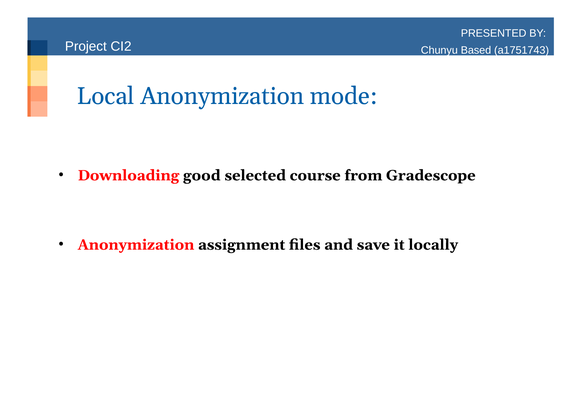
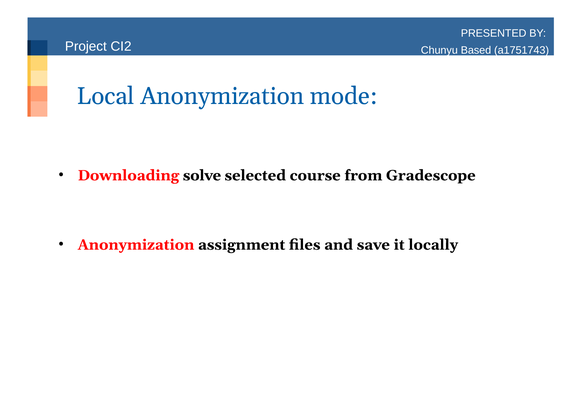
good: good -> solve
